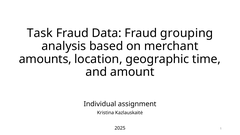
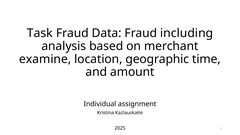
grouping: grouping -> including
amounts: amounts -> examine
